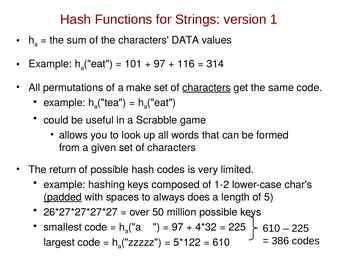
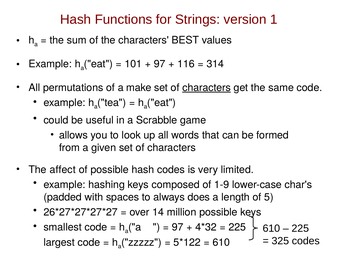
DATA: DATA -> BEST
return: return -> affect
1-2: 1-2 -> 1-9
padded underline: present -> none
50: 50 -> 14
386: 386 -> 325
